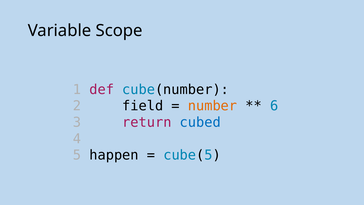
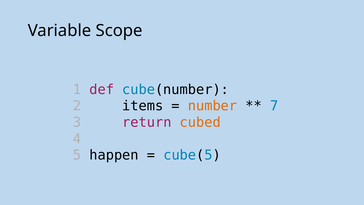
field: field -> items
6: 6 -> 7
cubed colour: blue -> orange
